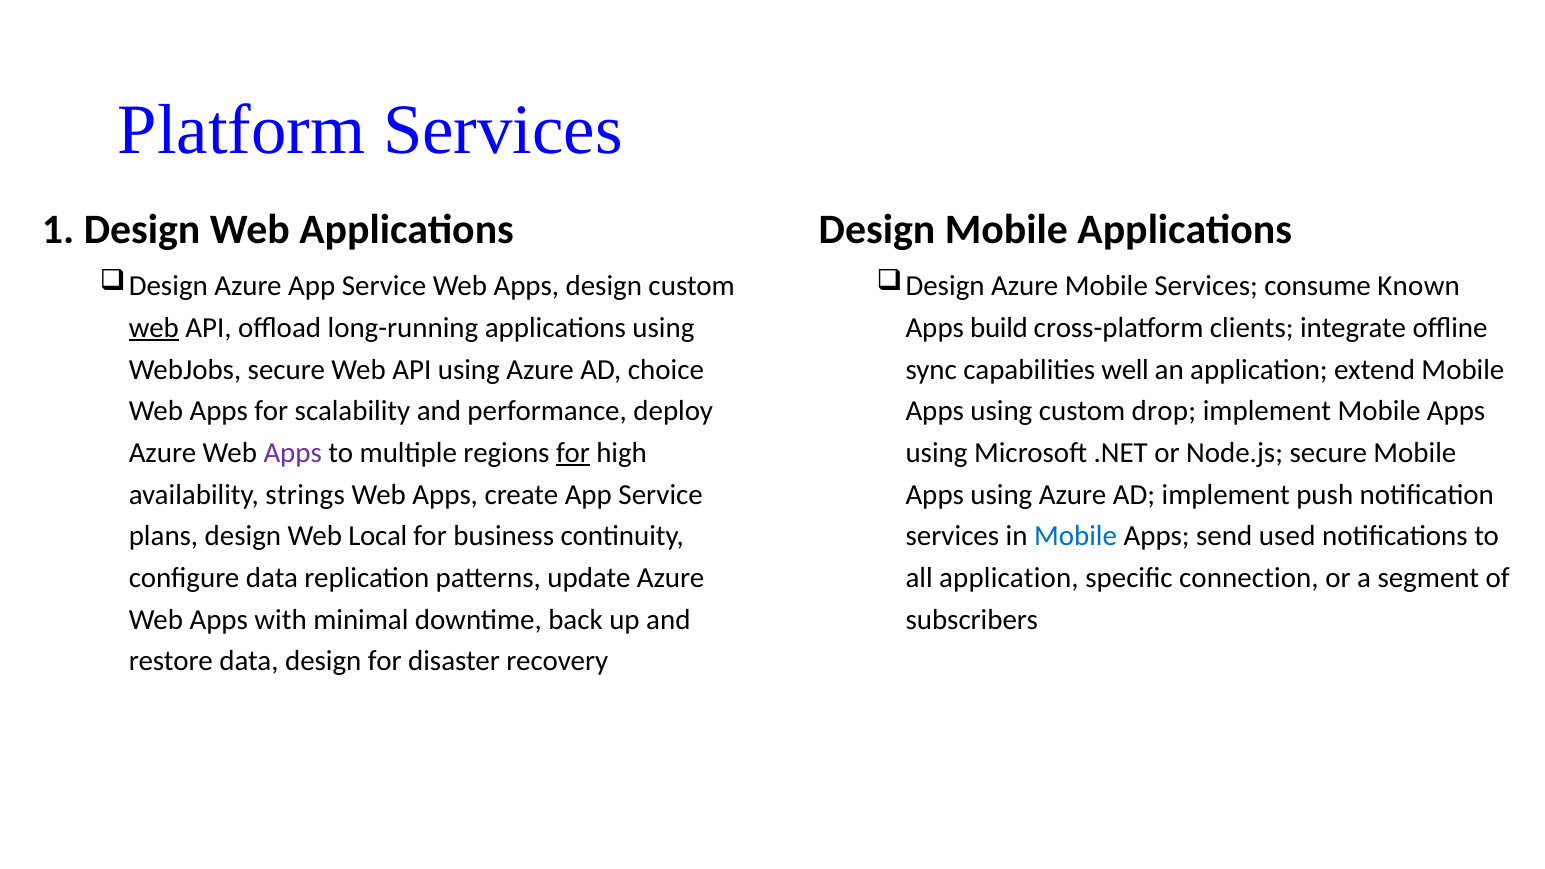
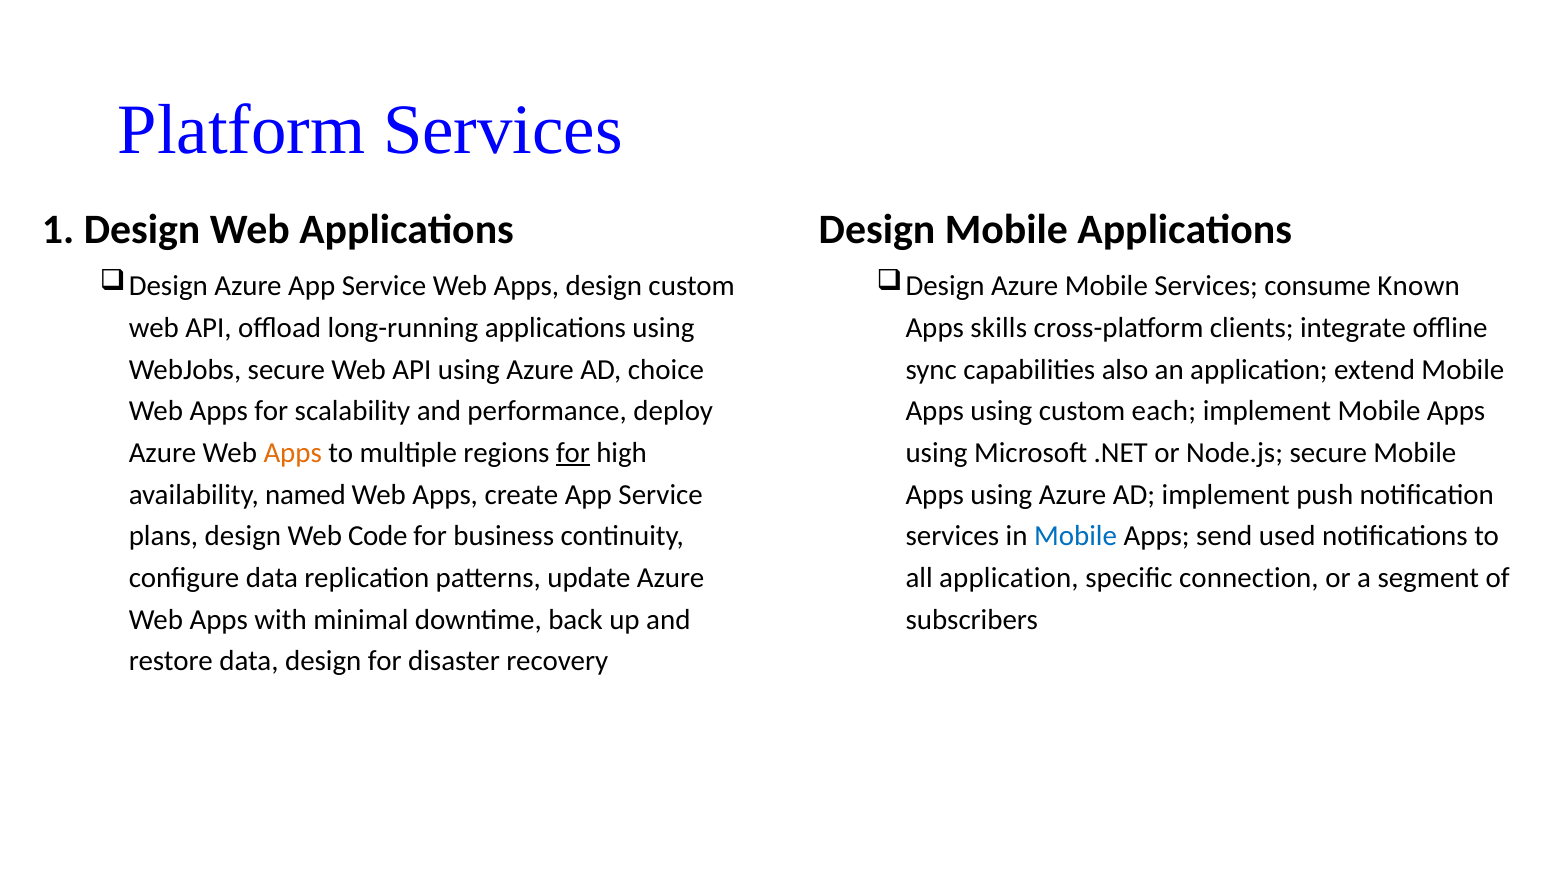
web at (154, 328) underline: present -> none
build: build -> skills
well: well -> also
drop: drop -> each
Apps at (293, 453) colour: purple -> orange
strings: strings -> named
Local: Local -> Code
